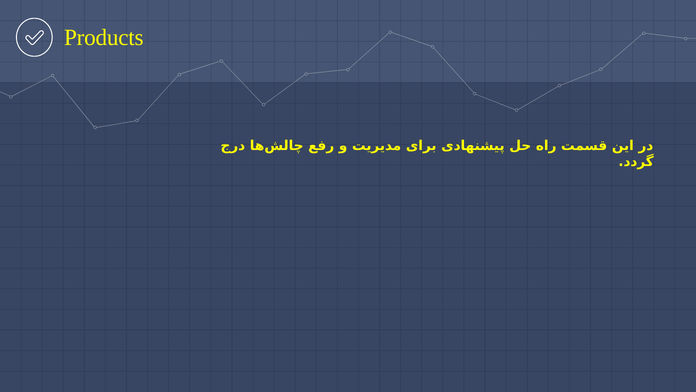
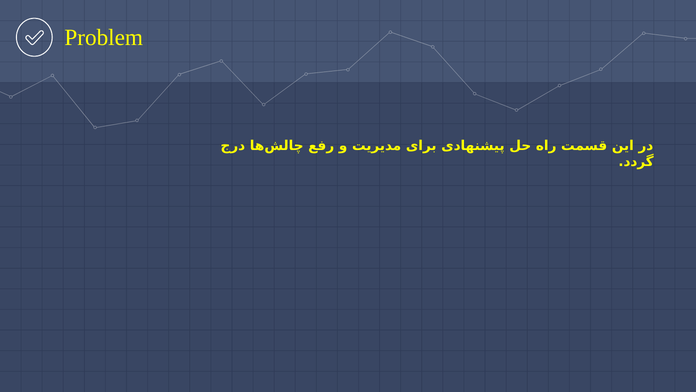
Products: Products -> Problem
